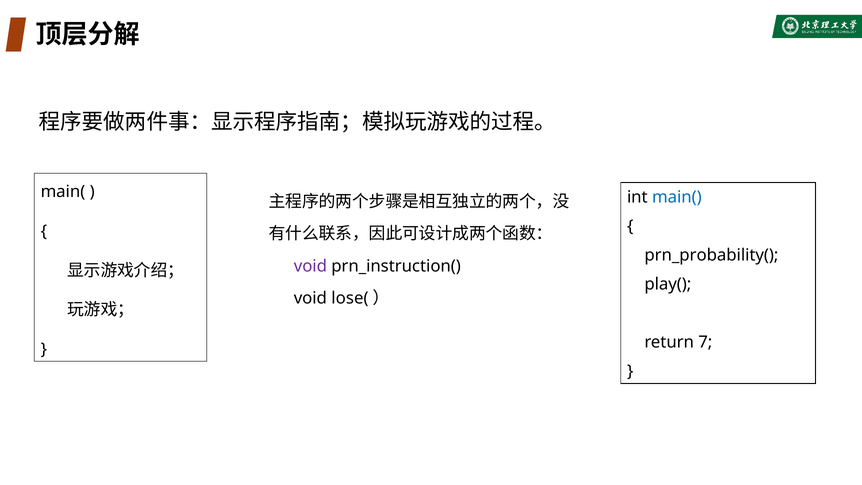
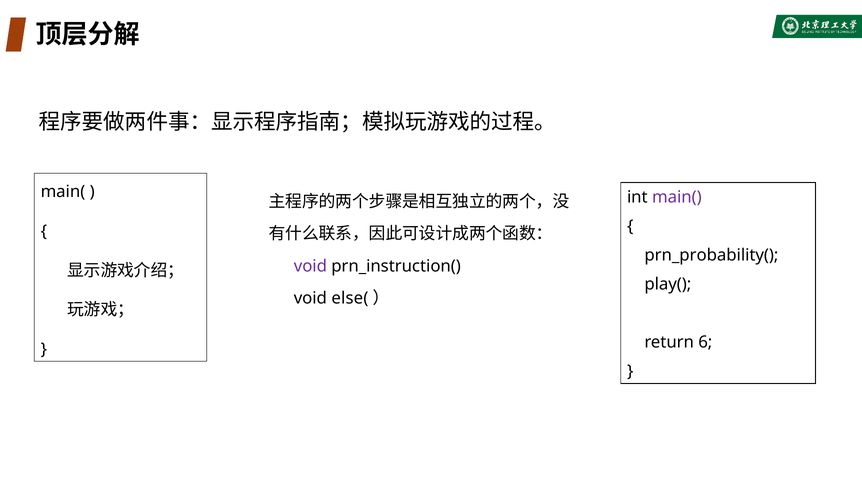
main( at (677, 197) colour: blue -> purple
lose(: lose( -> else(
7: 7 -> 6
